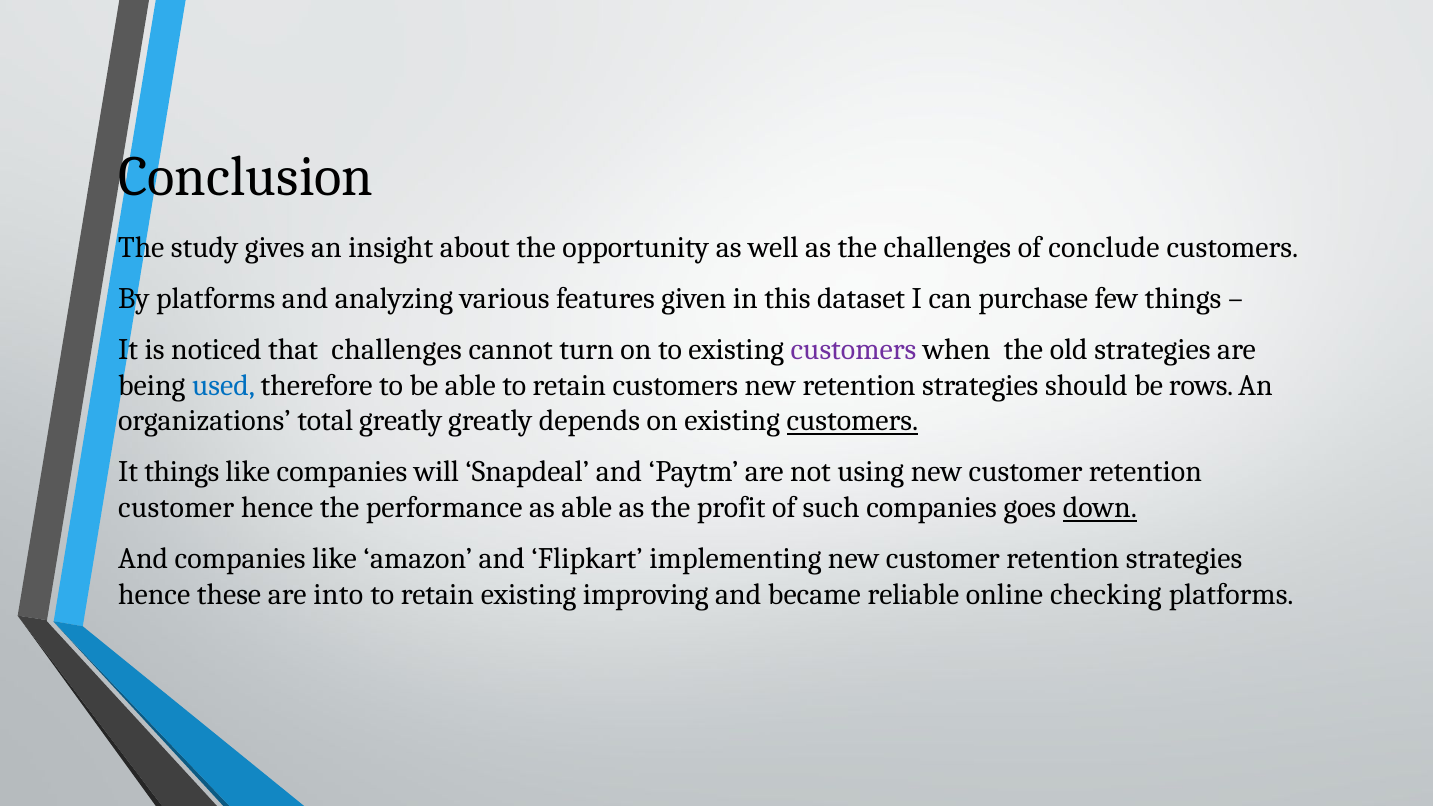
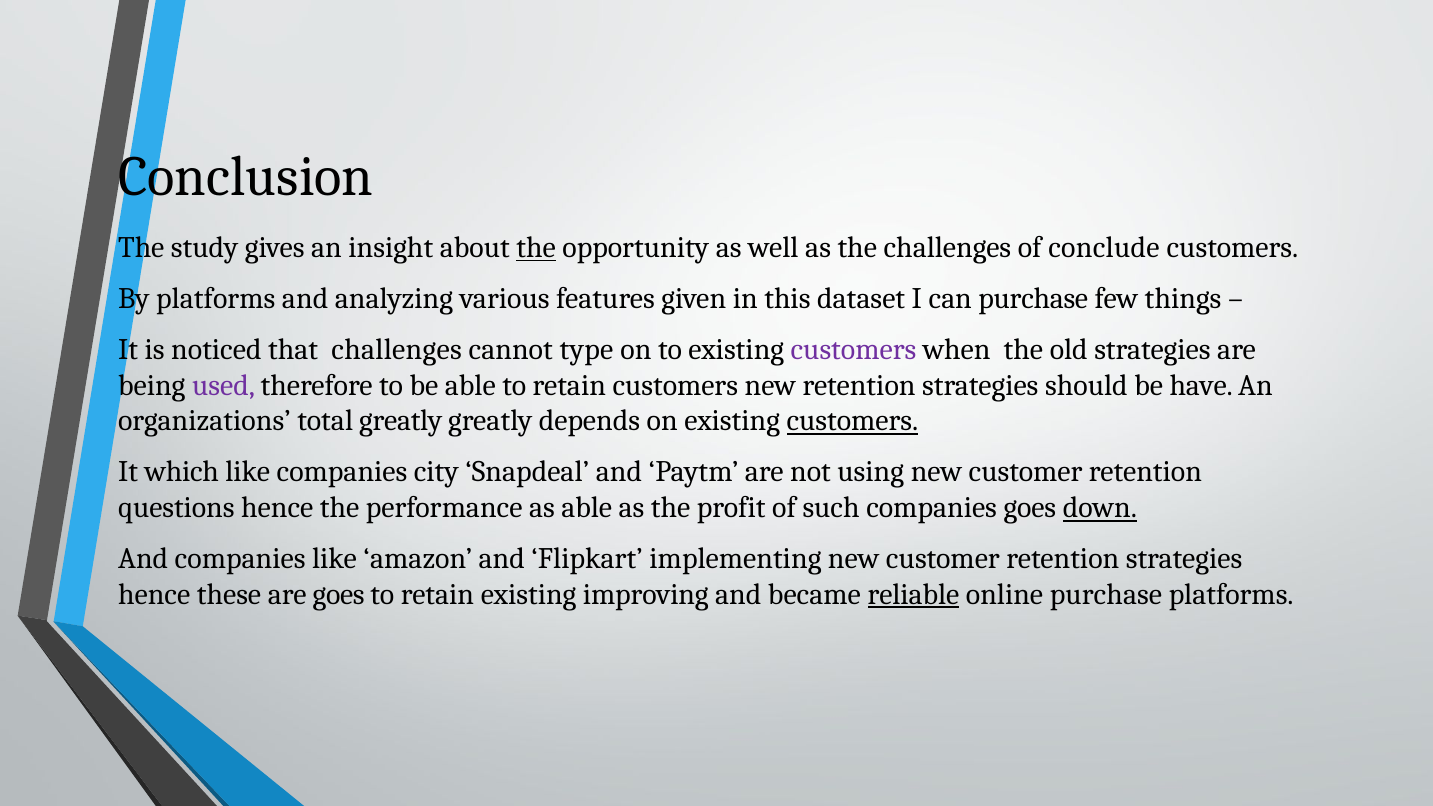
the at (536, 248) underline: none -> present
turn: turn -> type
used colour: blue -> purple
rows: rows -> have
It things: things -> which
will: will -> city
customer at (176, 508): customer -> questions
are into: into -> goes
reliable underline: none -> present
online checking: checking -> purchase
